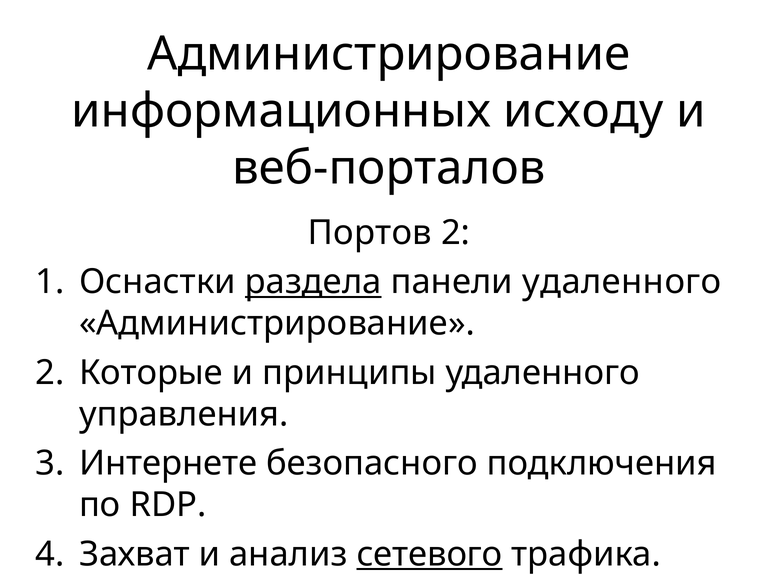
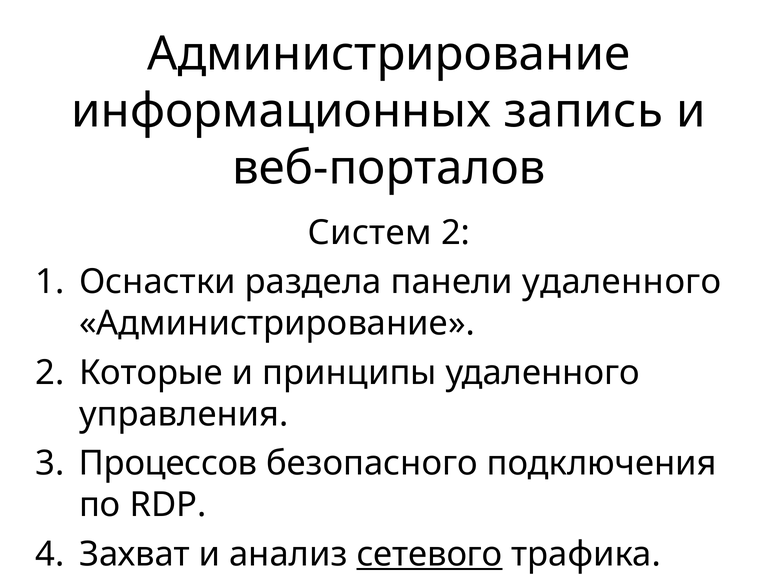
исходу: исходу -> запись
Портов: Портов -> Систем
раздела underline: present -> none
Интернете: Интернете -> Процессов
